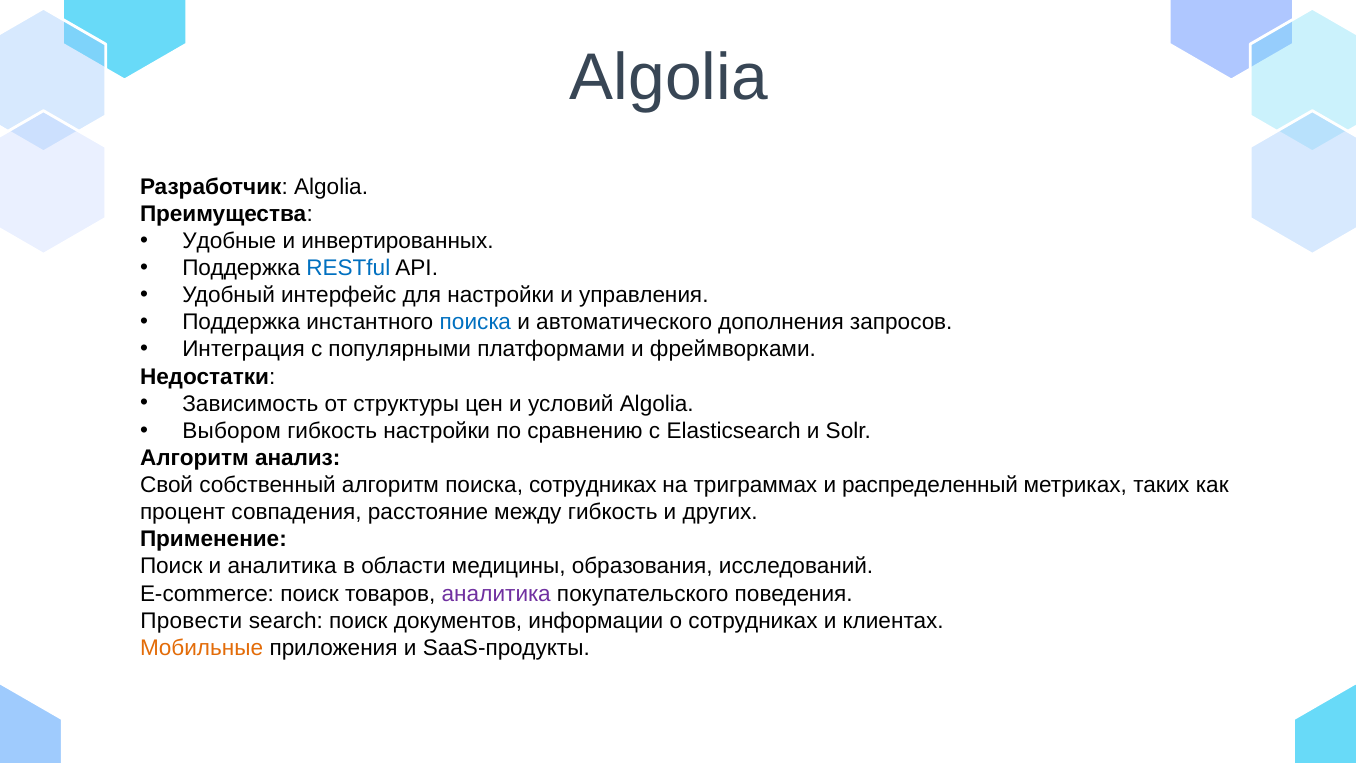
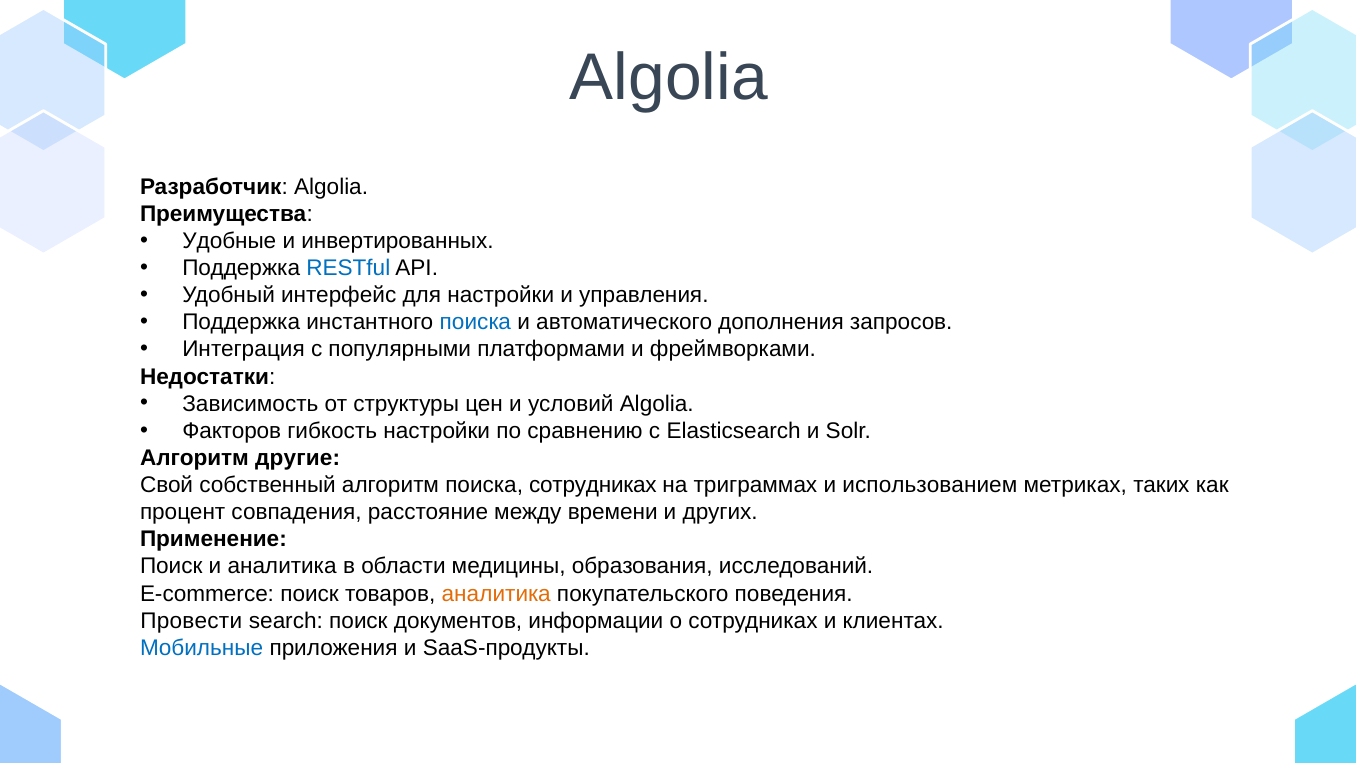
Выбором: Выбором -> Факторов
анализ: анализ -> другие
распределенный: распределенный -> использованием
между гибкость: гибкость -> времени
аналитика at (496, 593) colour: purple -> orange
Мобильные colour: orange -> blue
